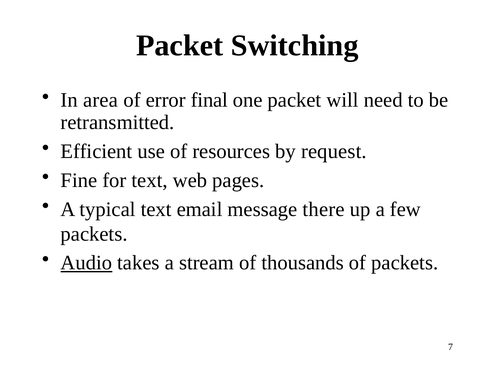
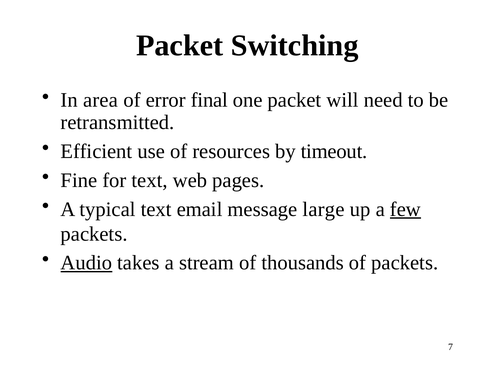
request: request -> timeout
there: there -> large
few underline: none -> present
